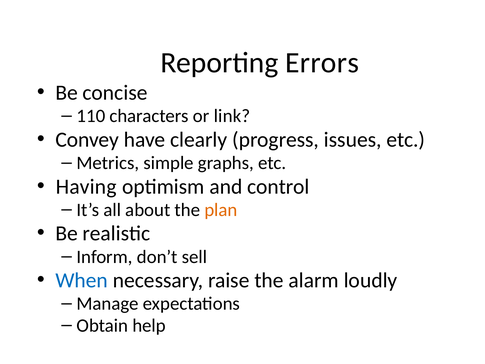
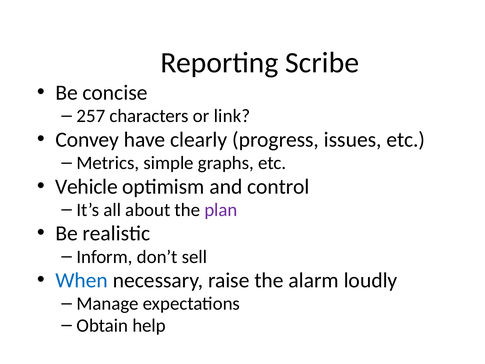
Errors: Errors -> Scribe
110: 110 -> 257
Having: Having -> Vehicle
plan colour: orange -> purple
